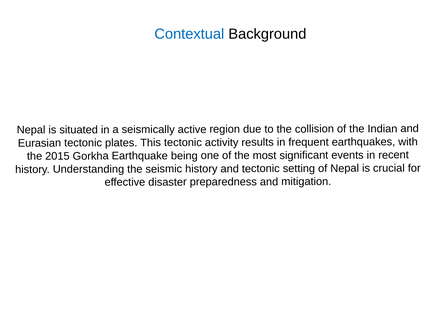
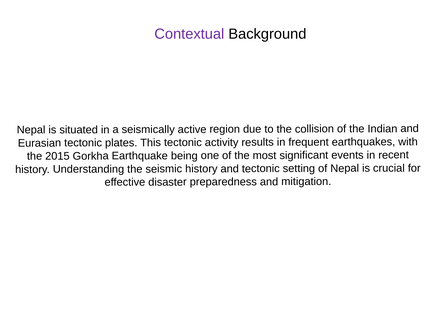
Contextual colour: blue -> purple
